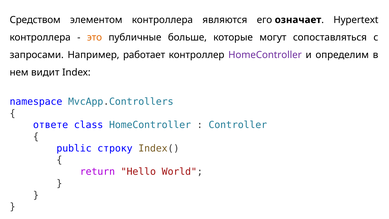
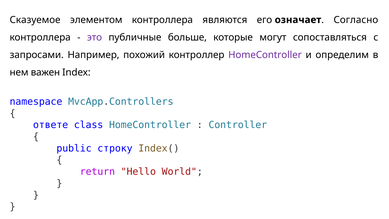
Средством: Средством -> Сказуемое
Hypertext: Hypertext -> Согласно
это colour: orange -> purple
работает: работает -> похожий
видит: видит -> важен
